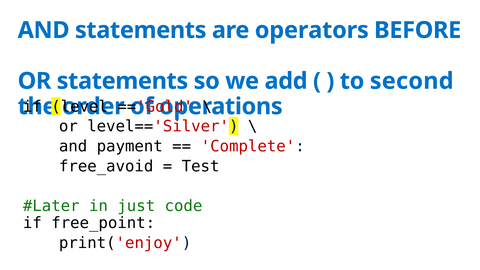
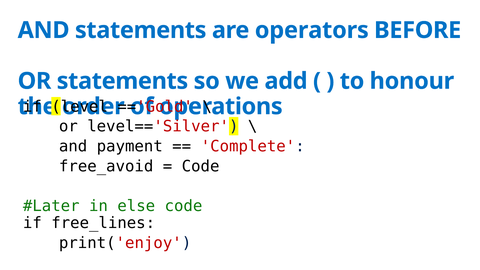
second: second -> honour
Test at (201, 166): Test -> Code
just: just -> else
free_point: free_point -> free_lines
